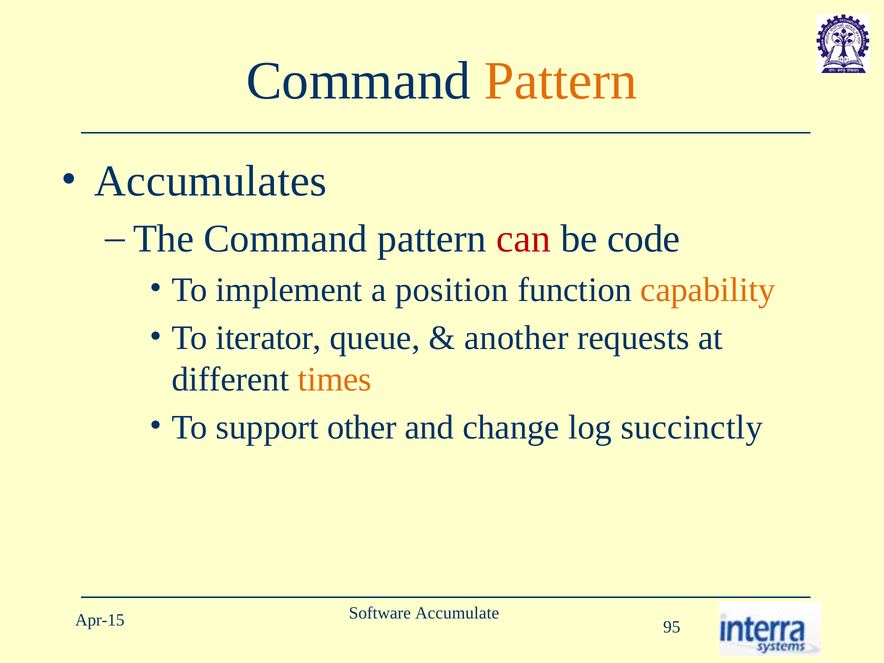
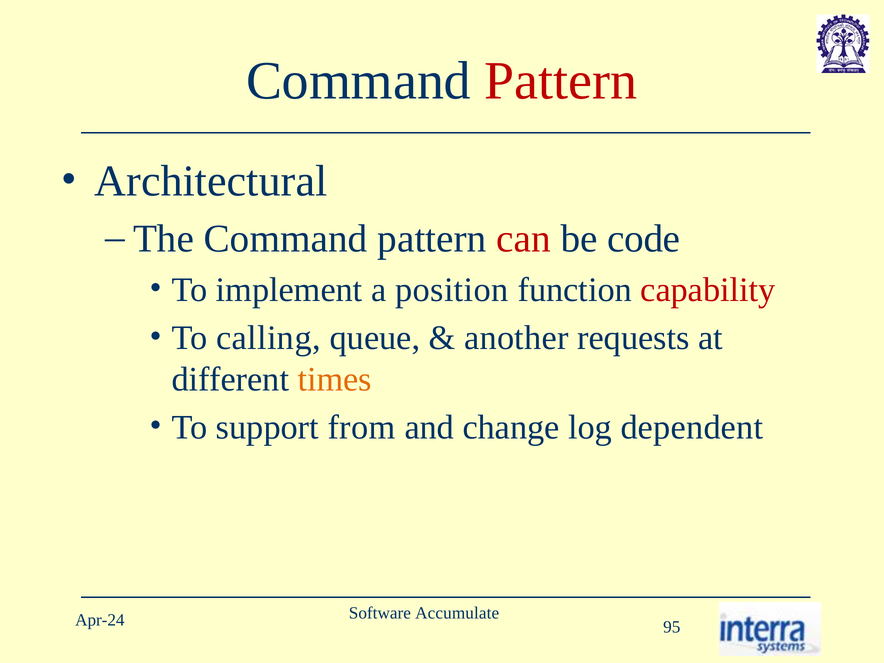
Pattern at (561, 81) colour: orange -> red
Accumulates: Accumulates -> Architectural
capability colour: orange -> red
iterator: iterator -> calling
other: other -> from
succinctly: succinctly -> dependent
Apr-15: Apr-15 -> Apr-24
